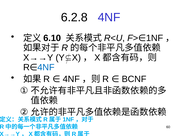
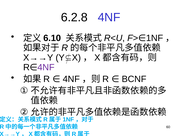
4NF at (46, 67) colour: blue -> purple
